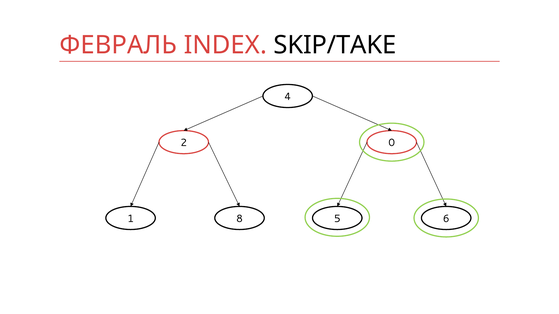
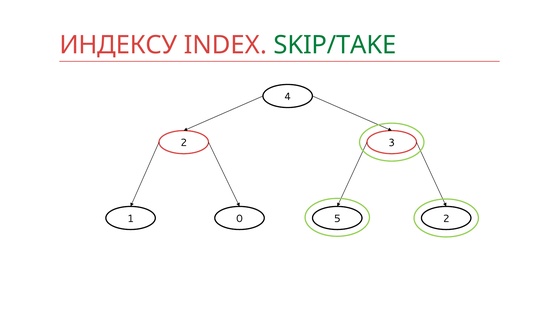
ФЕВРАЛЬ: ФЕВРАЛЬ -> ИНДЕКСУ
SKIP/TAKE colour: black -> green
0: 0 -> 3
8: 8 -> 0
5 6: 6 -> 2
